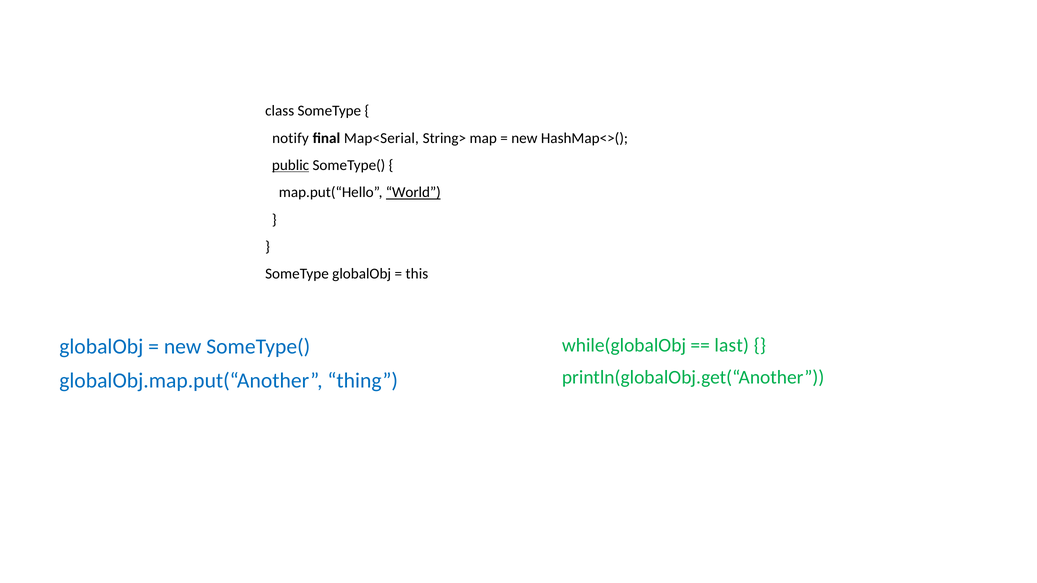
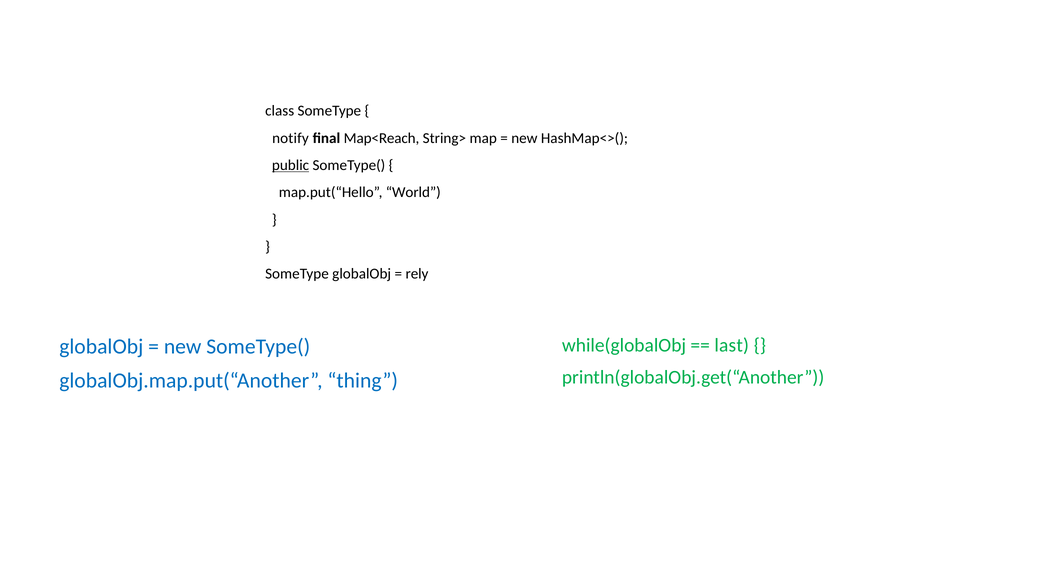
Map<Serial: Map<Serial -> Map<Reach
World underline: present -> none
this: this -> rely
